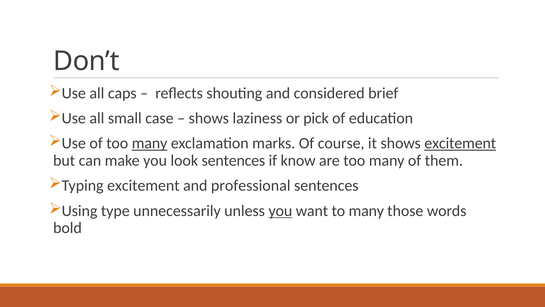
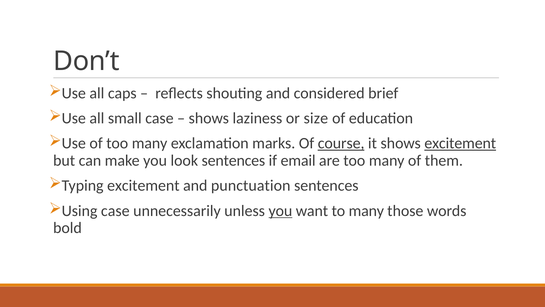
pick: pick -> size
many at (150, 143) underline: present -> none
course underline: none -> present
know: know -> email
professional: professional -> punctuation
Using type: type -> case
